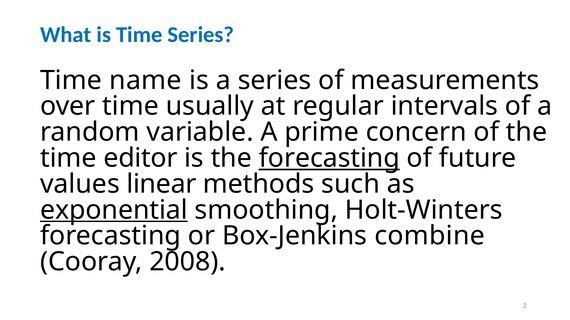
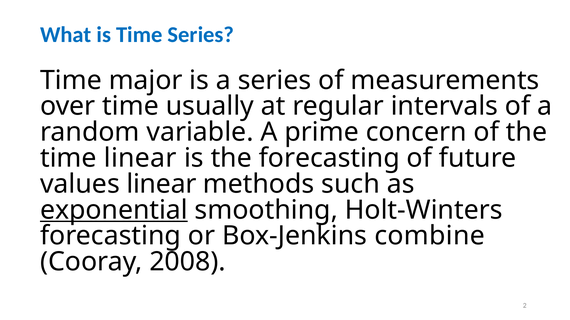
name: name -> major
time editor: editor -> linear
forecasting at (329, 158) underline: present -> none
